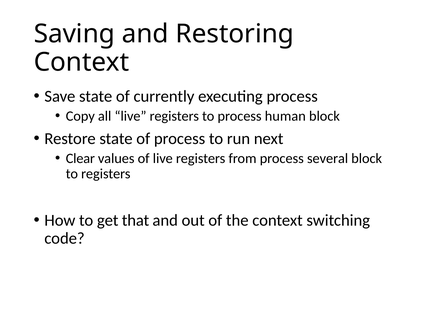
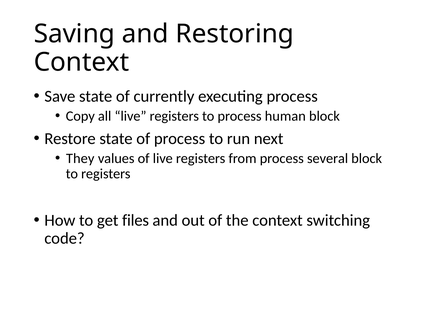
Clear: Clear -> They
that: that -> files
